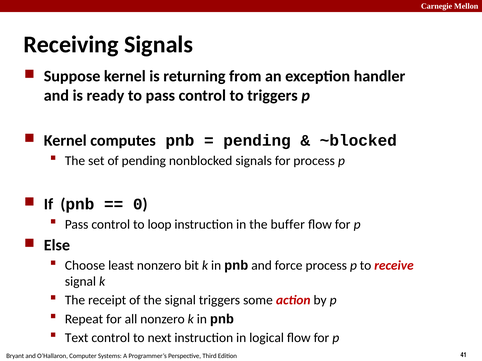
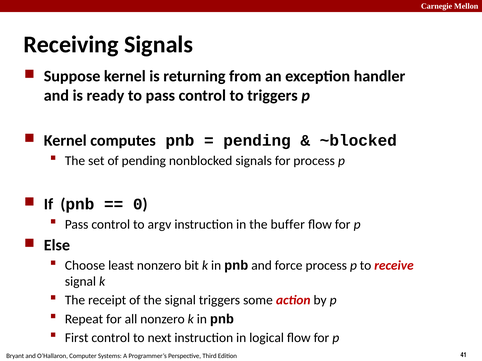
loop: loop -> argv
Text: Text -> First
